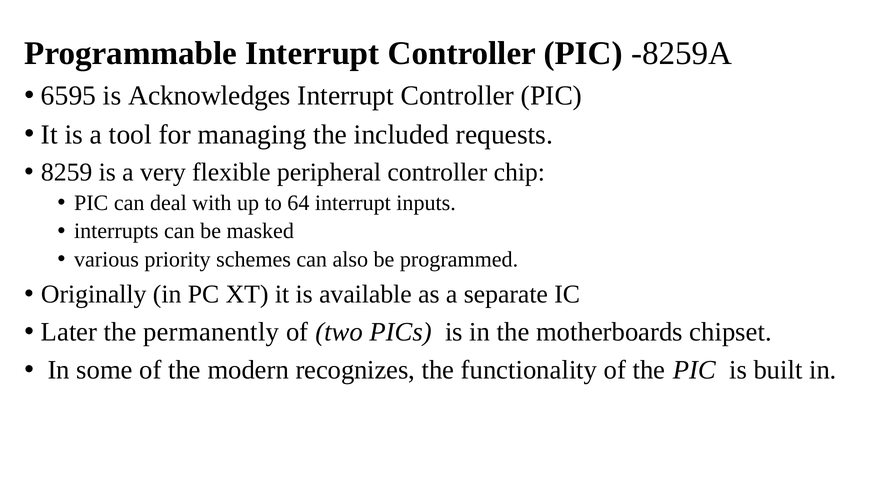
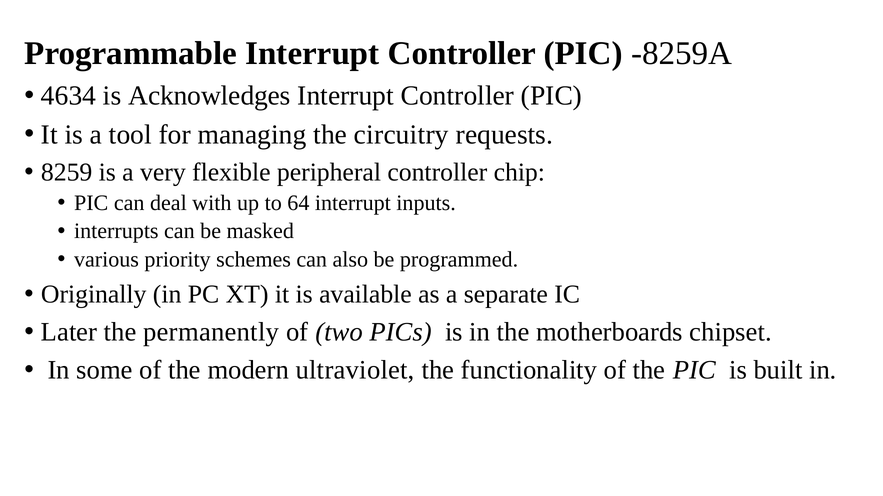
6595: 6595 -> 4634
included: included -> circuitry
recognizes: recognizes -> ultraviolet
